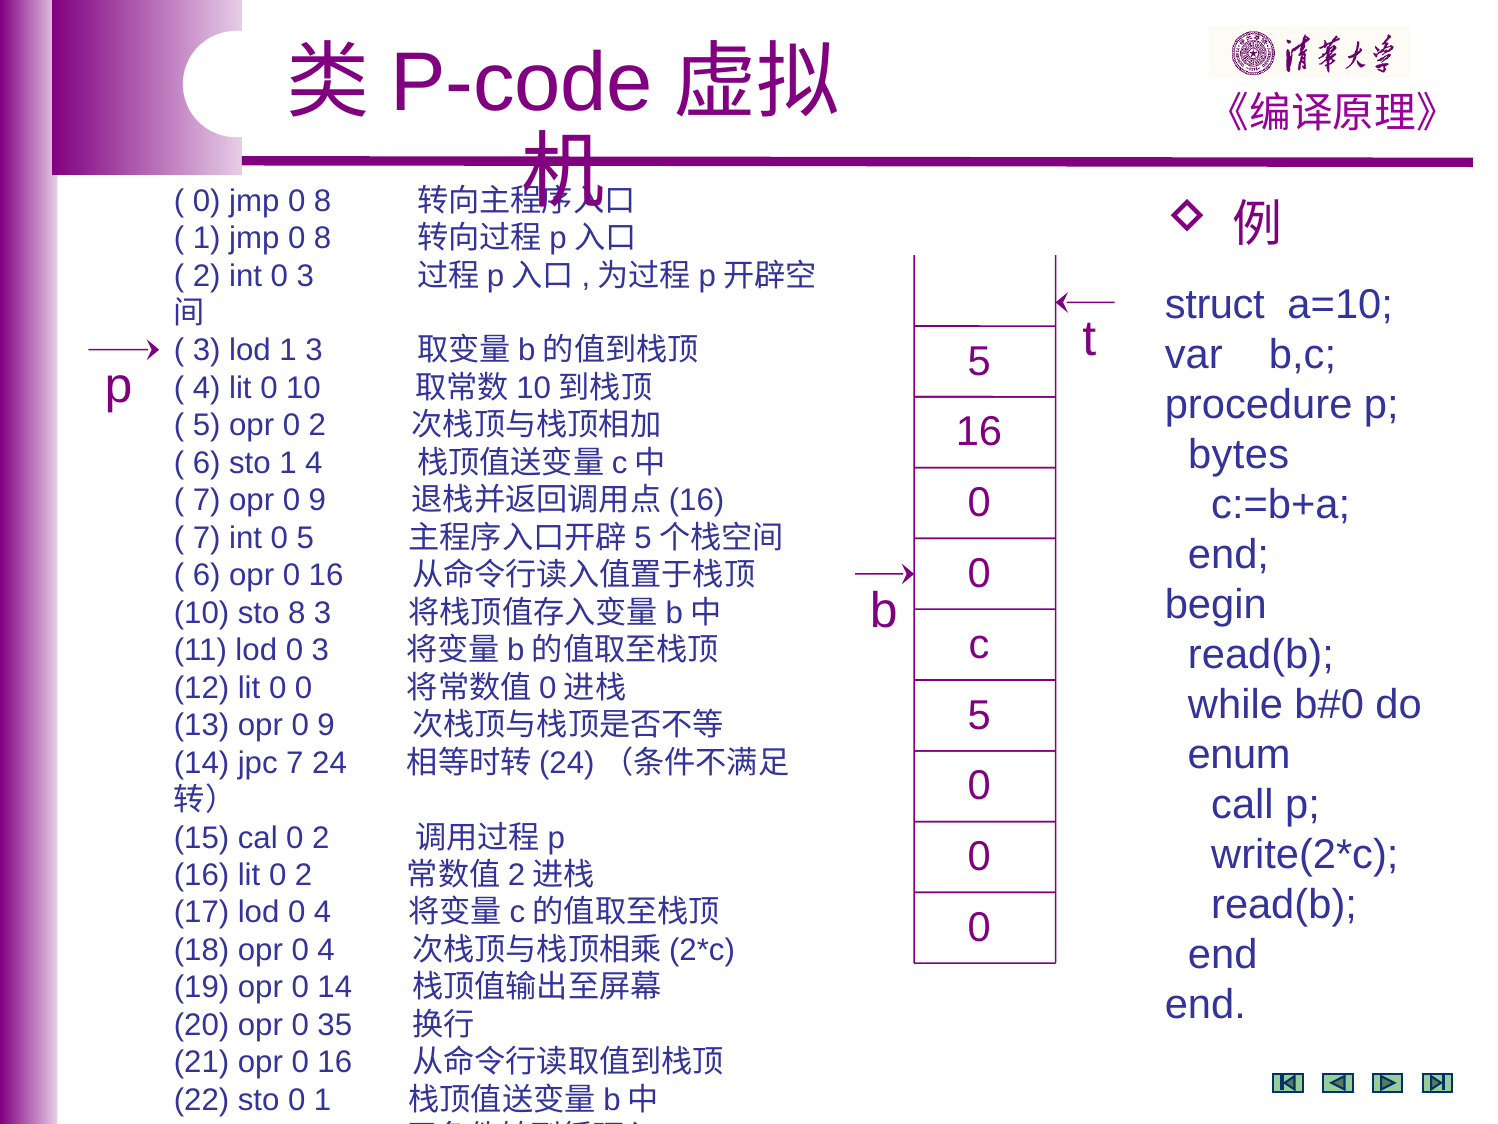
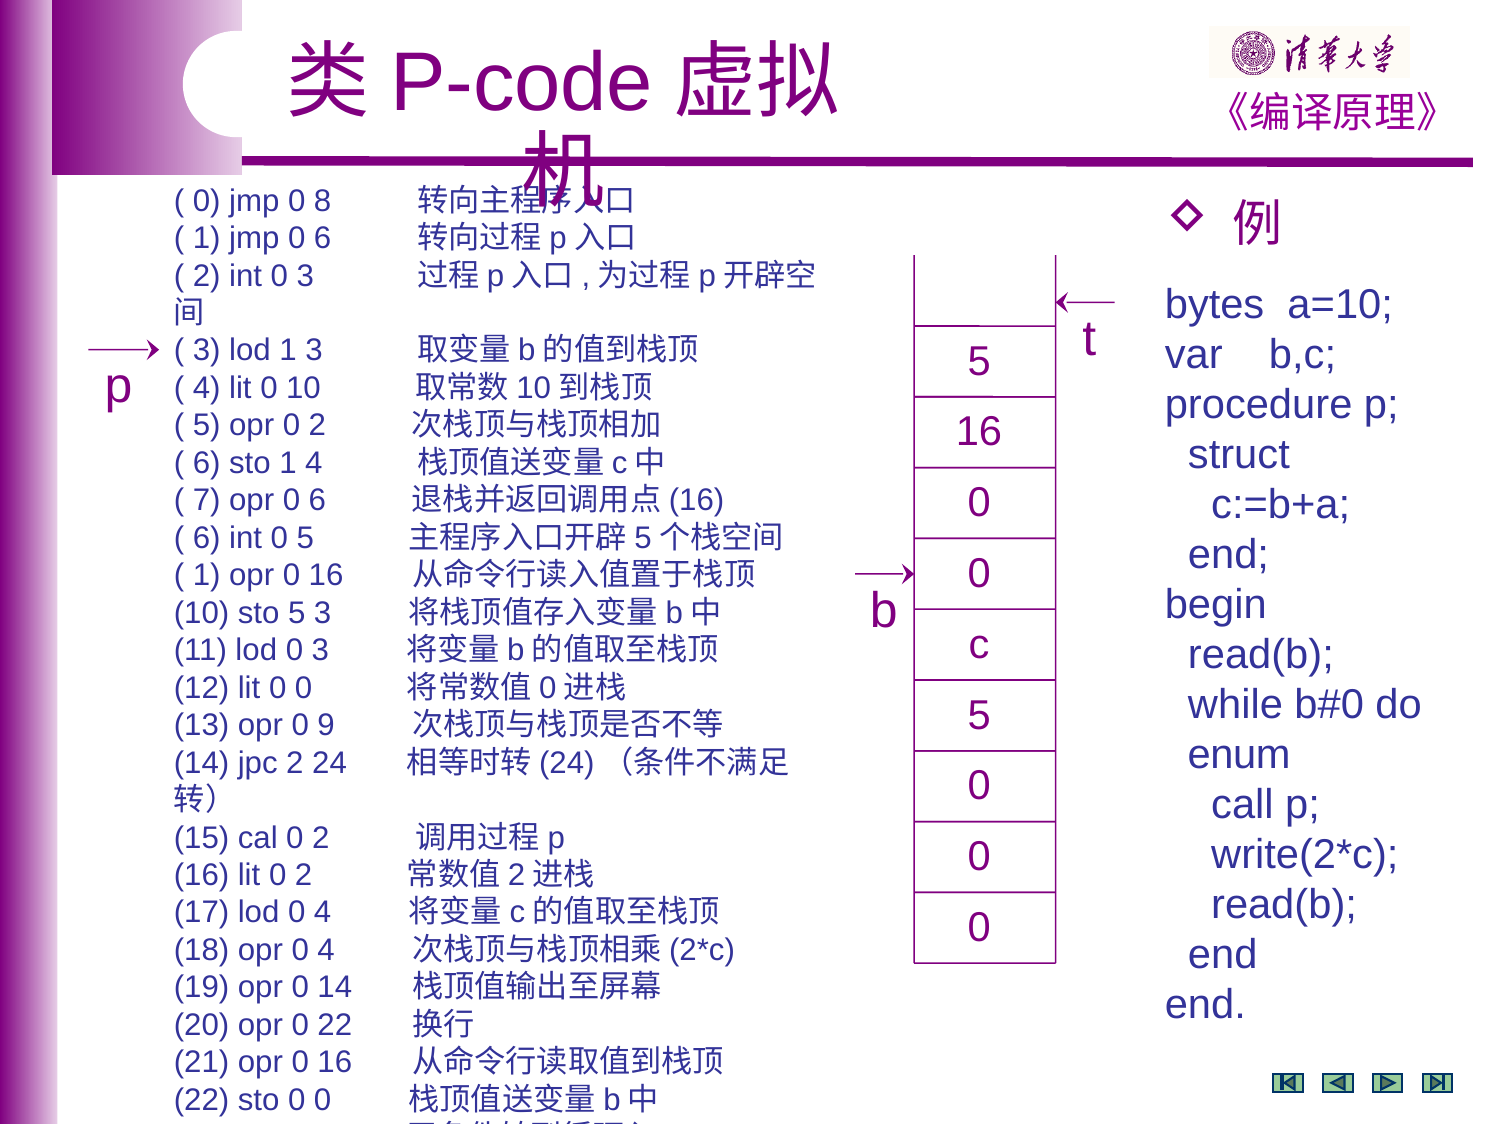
1 jmp 0 8: 8 -> 6
struct: struct -> bytes
bytes: bytes -> struct
7 opr 0 9: 9 -> 6
7 at (207, 538): 7 -> 6
6 at (207, 575): 6 -> 1
sto 8: 8 -> 5
jpc 7: 7 -> 2
0 35: 35 -> 22
sto 0 1: 1 -> 0
